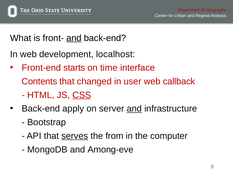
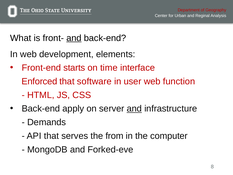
localhost: localhost -> elements
Contents: Contents -> Enforced
changed: changed -> software
callback: callback -> function
CSS underline: present -> none
Bootstrap: Bootstrap -> Demands
serves underline: present -> none
Among-eve: Among-eve -> Forked-eve
